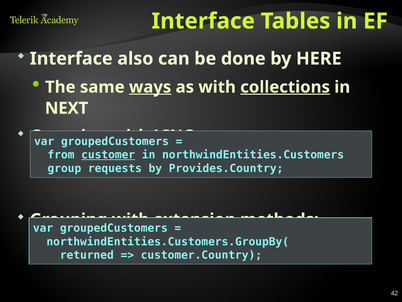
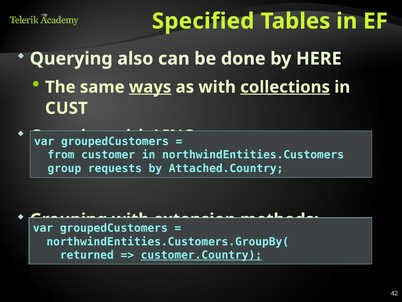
Interface at (203, 21): Interface -> Specified
Interface at (71, 59): Interface -> Querying
NEXT: NEXT -> CUST
customer underline: present -> none
Provides.Country: Provides.Country -> Attached.Country
customer.Country underline: none -> present
